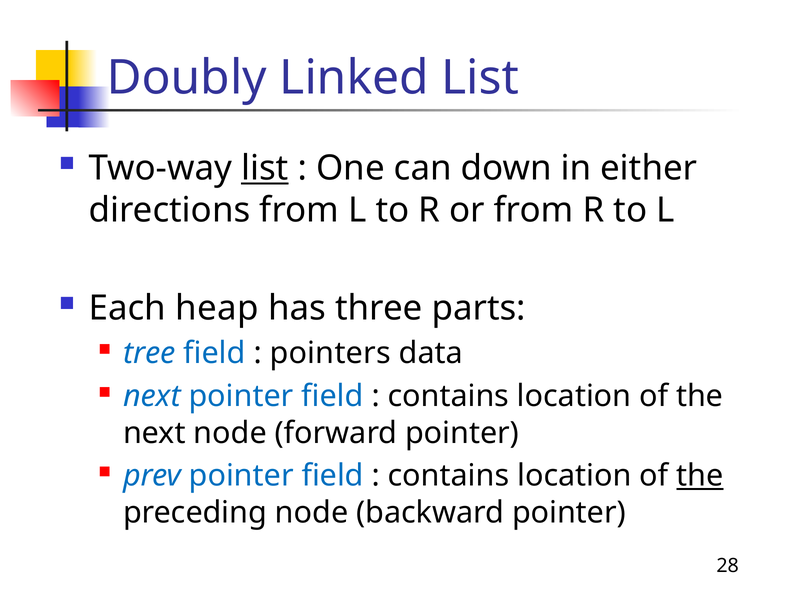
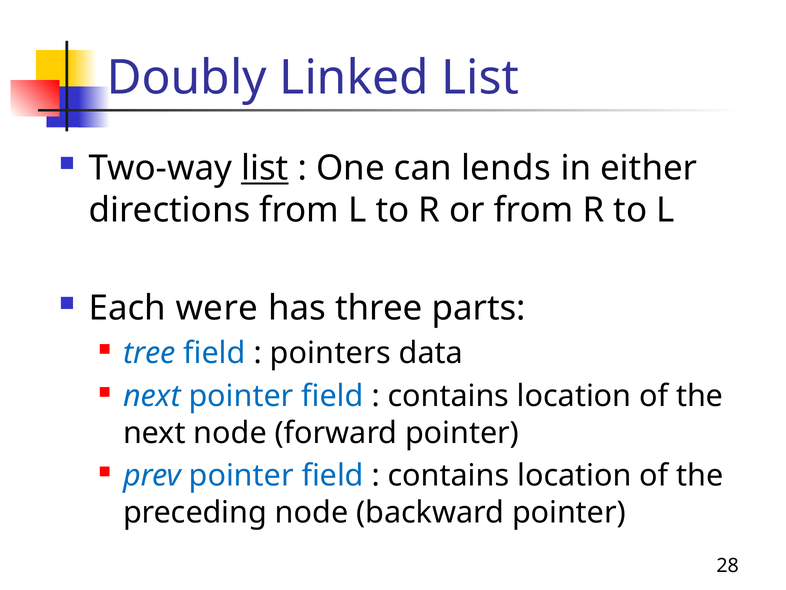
down: down -> lends
heap: heap -> were
the at (700, 475) underline: present -> none
